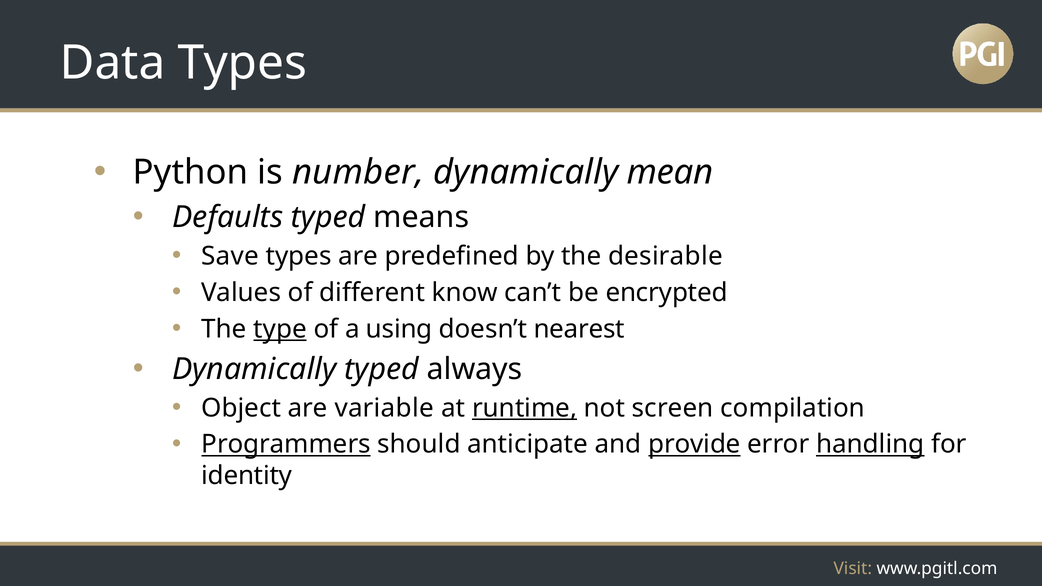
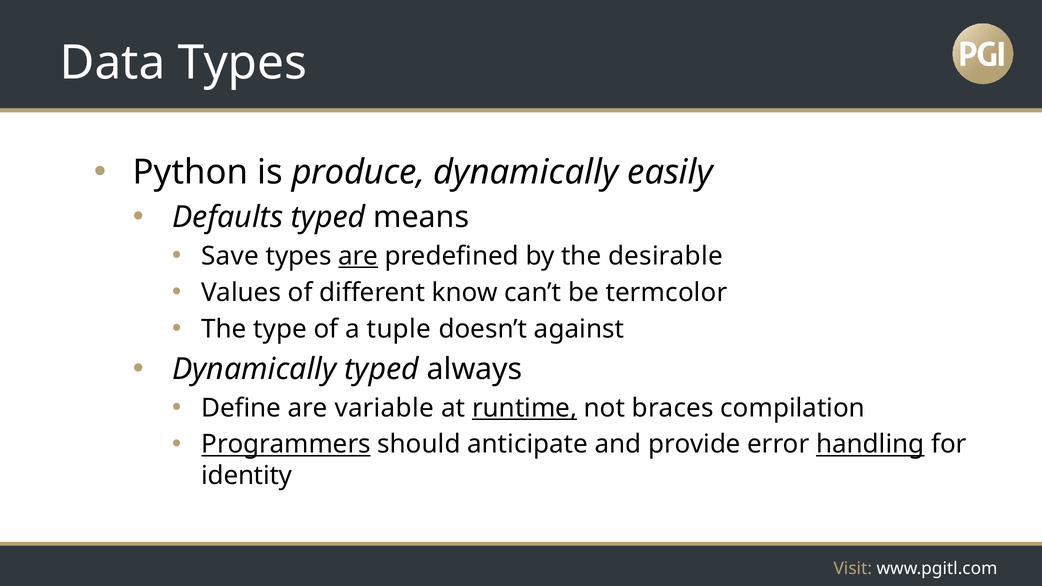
number: number -> produce
mean: mean -> easily
are at (358, 256) underline: none -> present
encrypted: encrypted -> termcolor
type underline: present -> none
using: using -> tuple
nearest: nearest -> against
Object: Object -> Define
screen: screen -> braces
provide underline: present -> none
